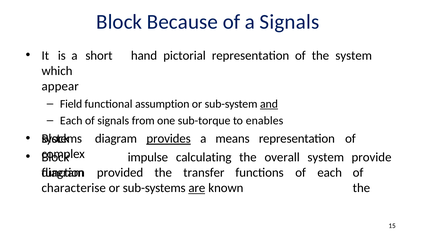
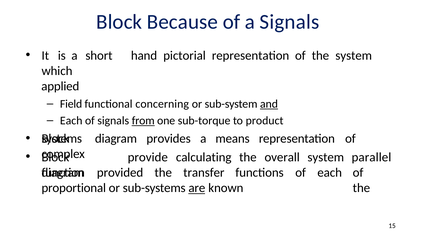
appear: appear -> applied
assumption: assumption -> concerning
from underline: none -> present
enables: enables -> product
provides underline: present -> none
impulse: impulse -> provide
provide: provide -> parallel
characterise: characterise -> proportional
